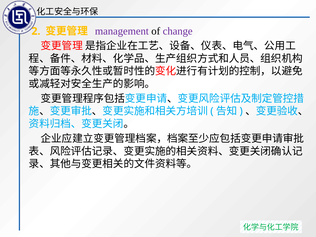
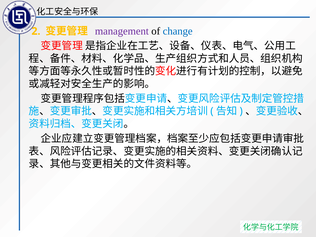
change colour: purple -> blue
